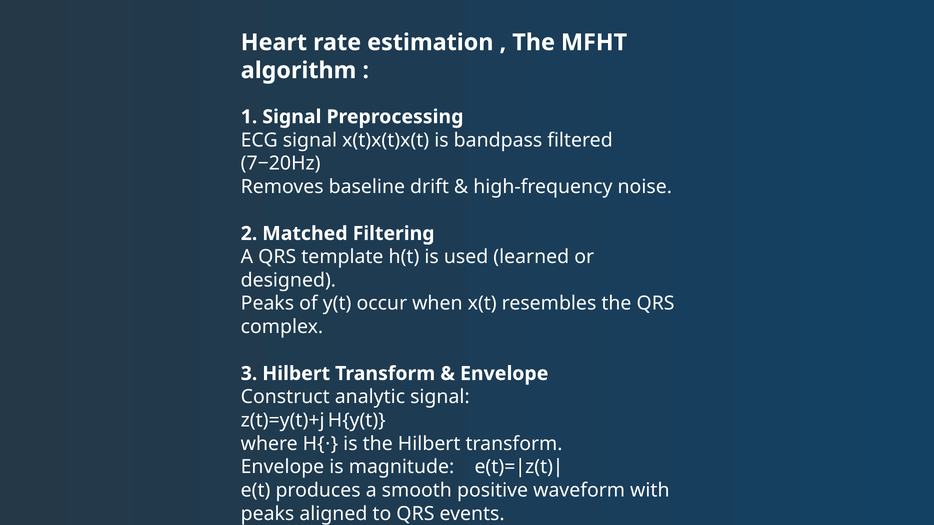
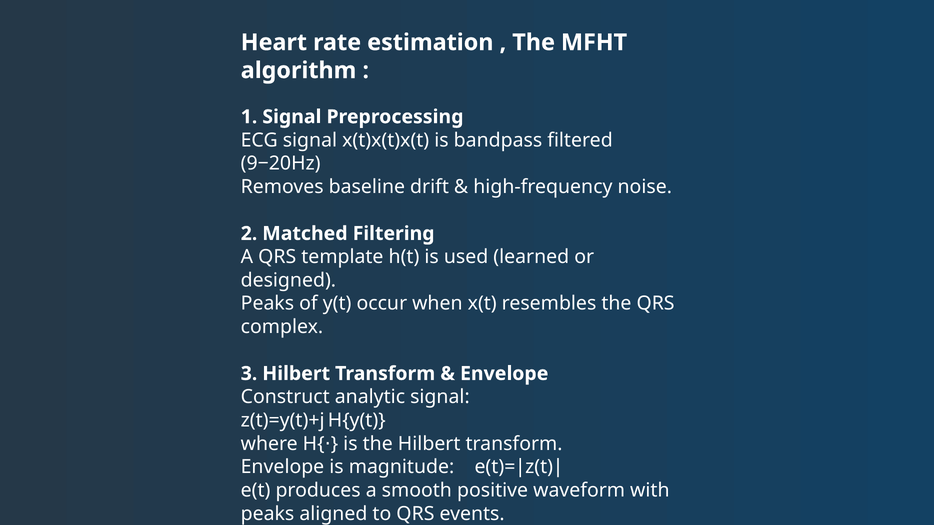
7−20Hz: 7−20Hz -> 9−20Hz
